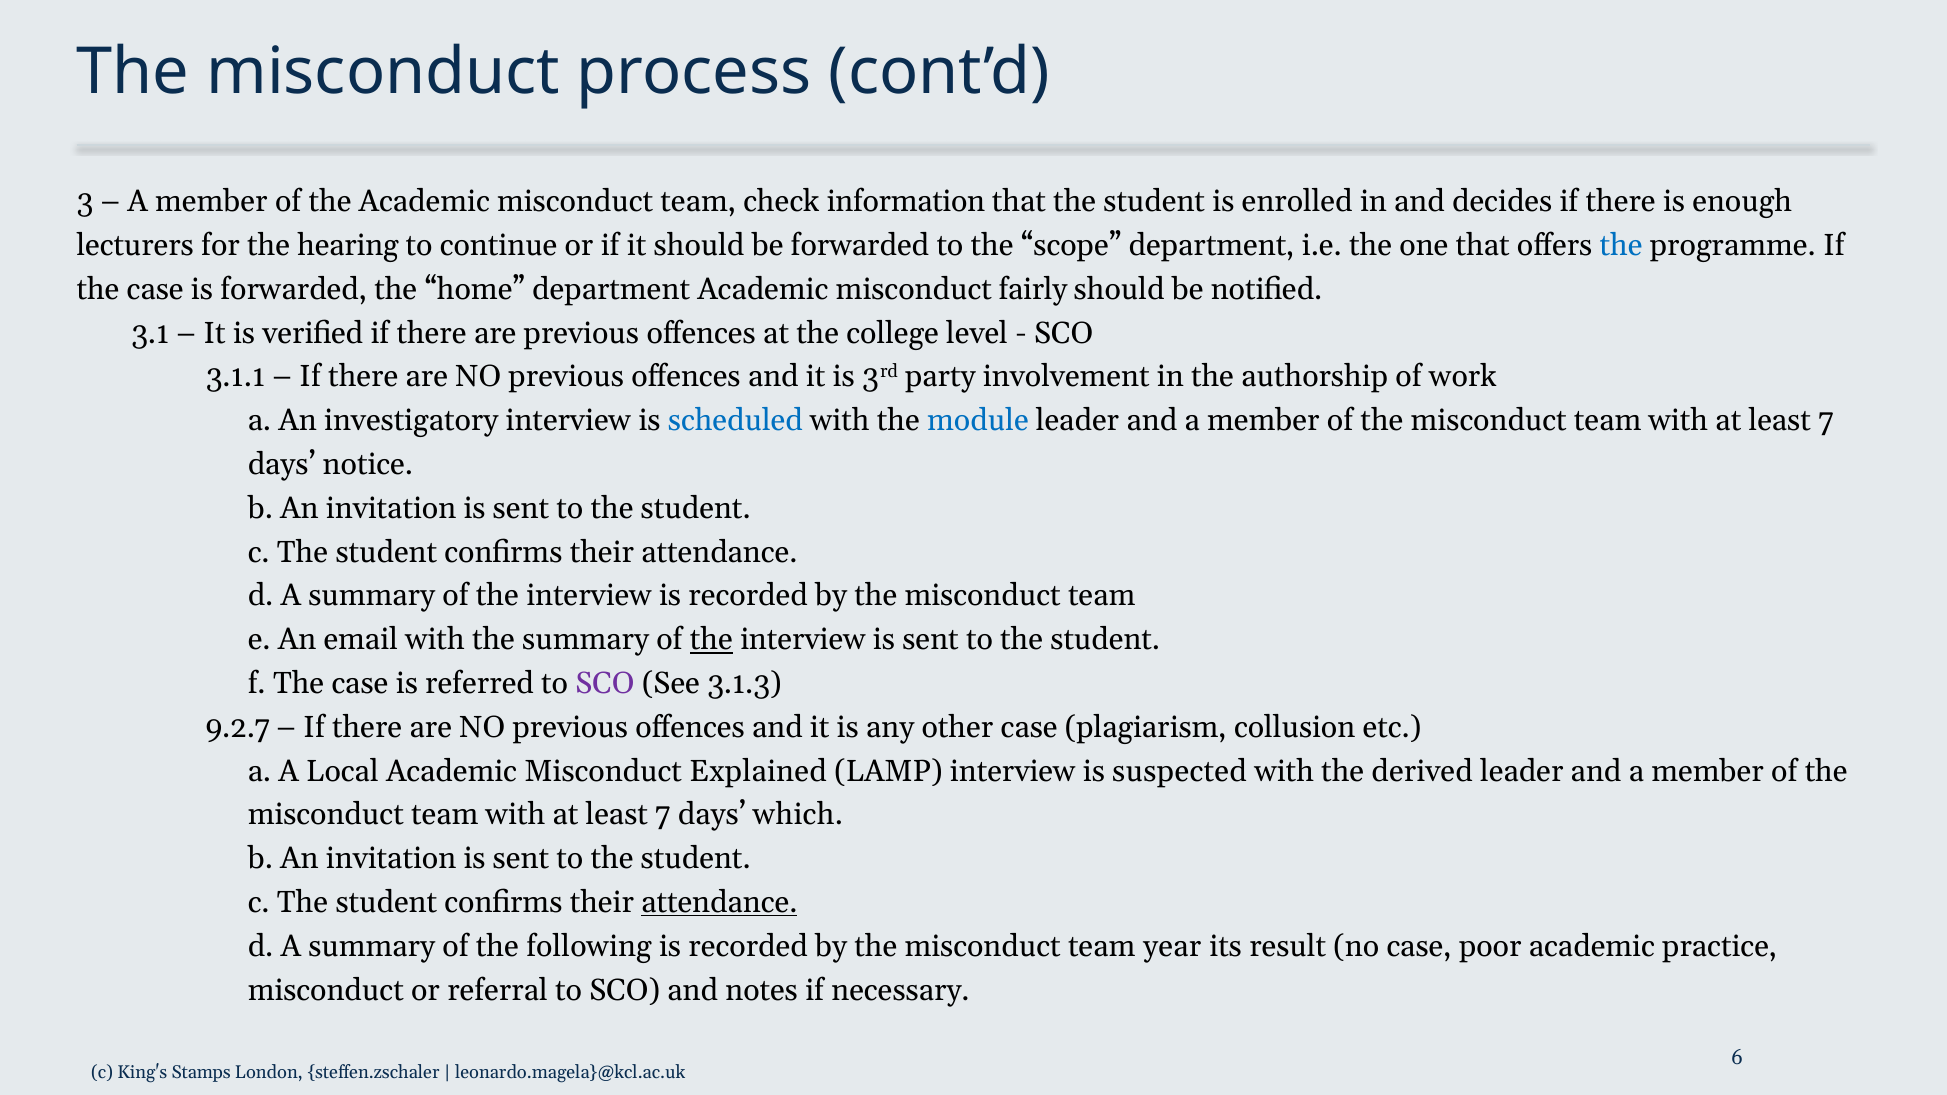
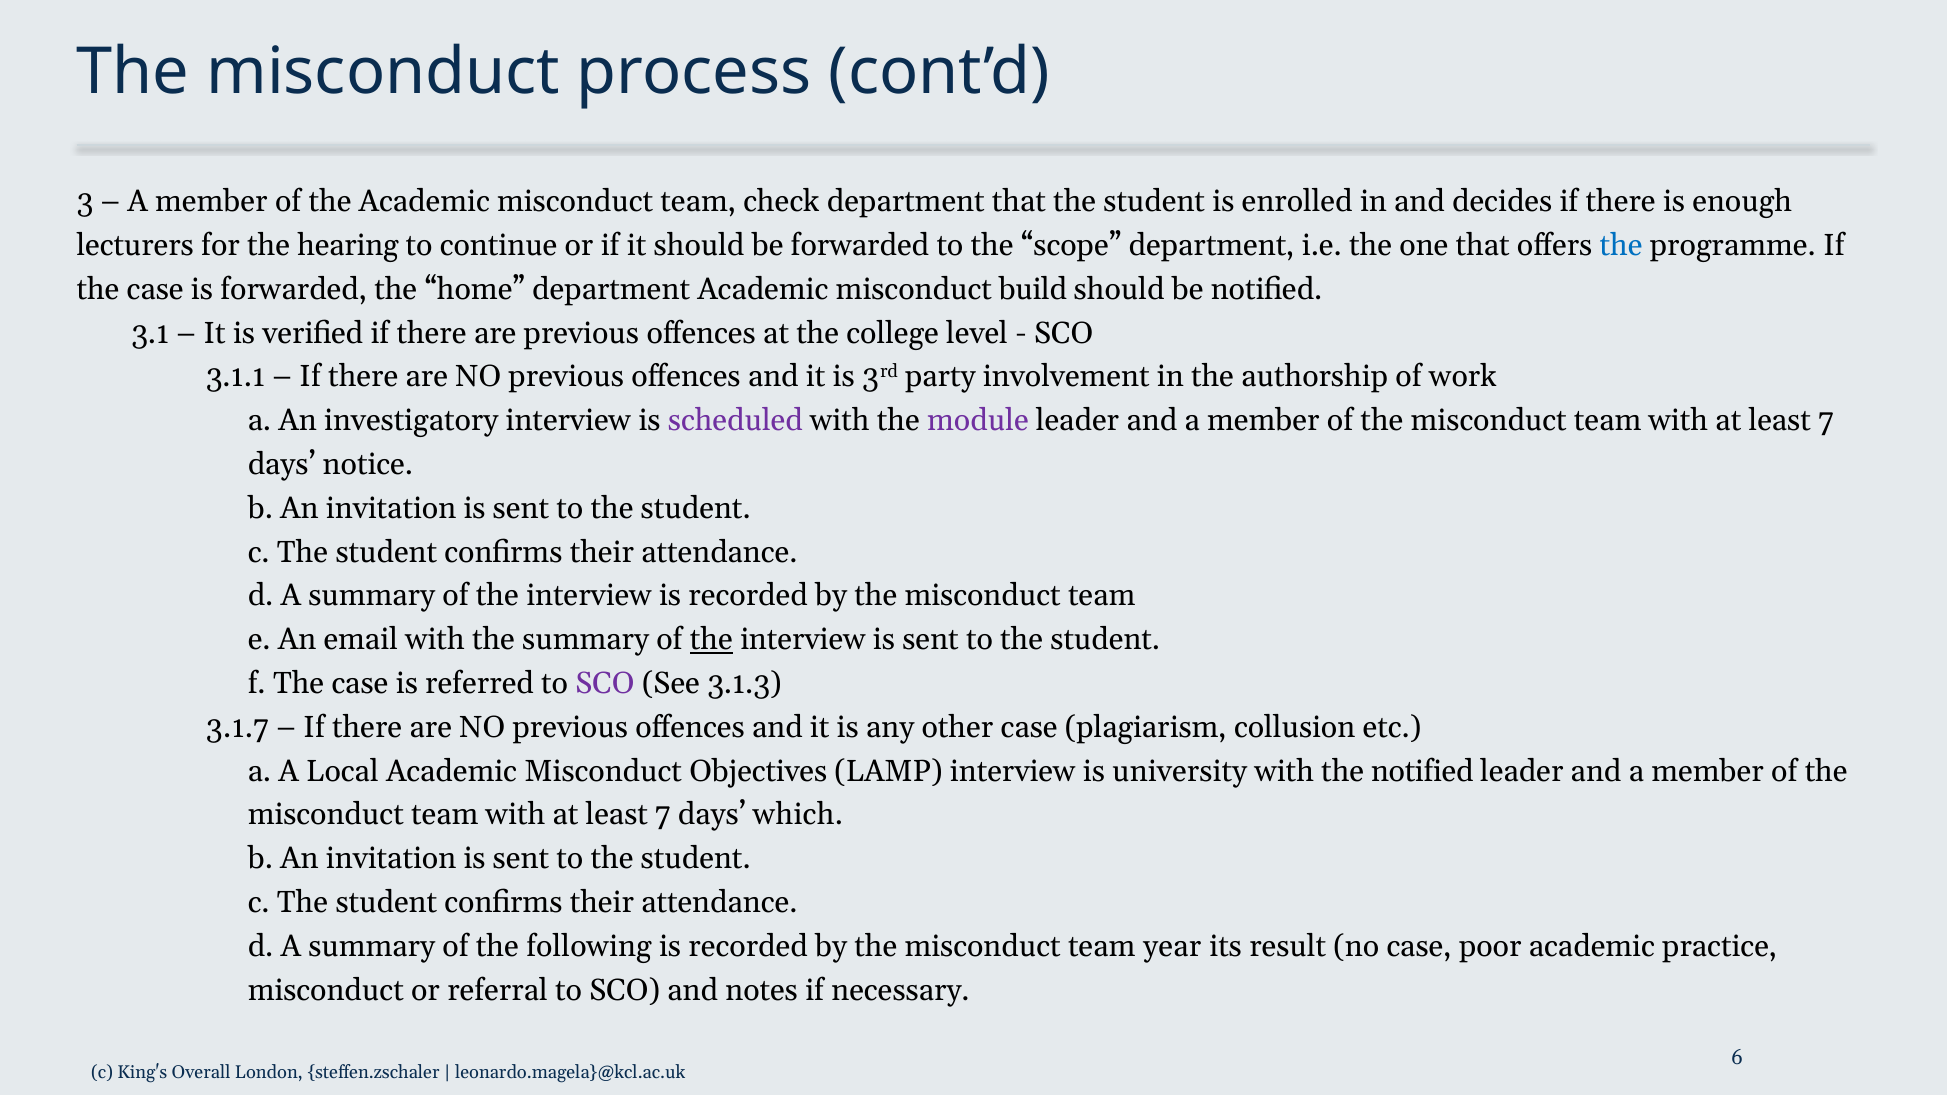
check information: information -> department
fairly: fairly -> build
scheduled colour: blue -> purple
module colour: blue -> purple
9.2.7: 9.2.7 -> 3.1.7
Explained: Explained -> Objectives
suspected: suspected -> university
the derived: derived -> notified
attendance at (719, 903) underline: present -> none
Stamps: Stamps -> Overall
